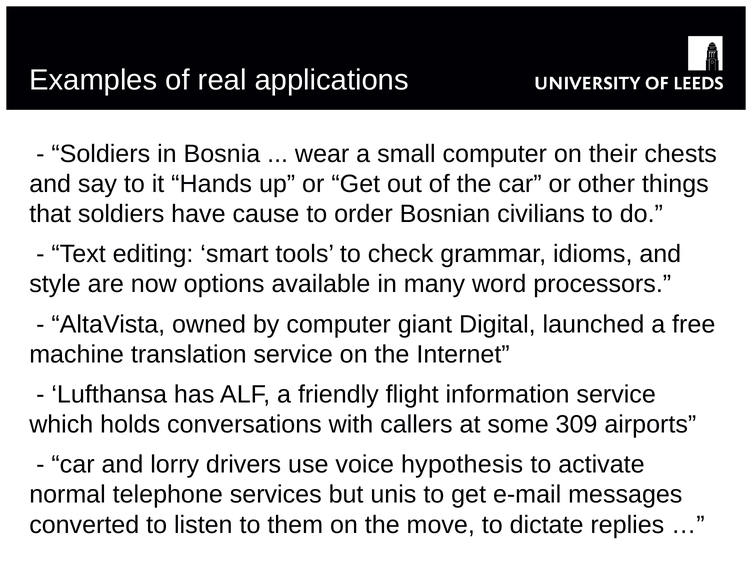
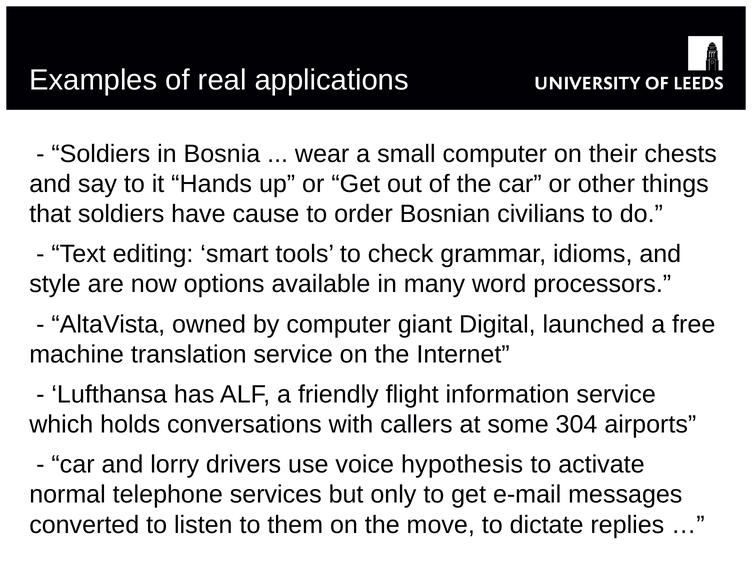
309: 309 -> 304
unis: unis -> only
